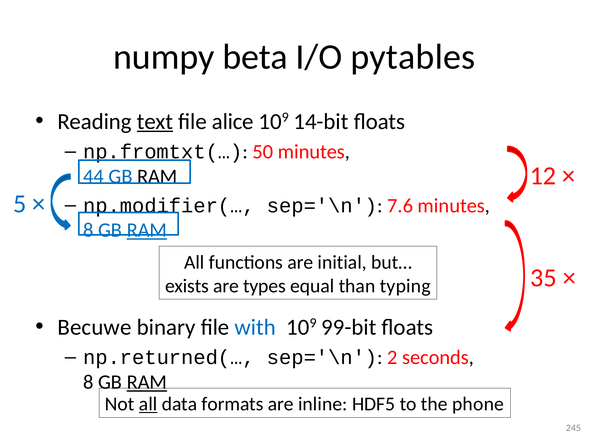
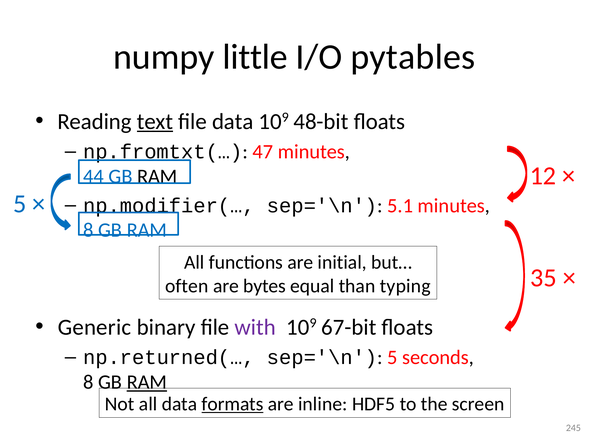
beta: beta -> little
file alice: alice -> data
14-bit: 14-bit -> 48-bit
50: 50 -> 47
7.6: 7.6 -> 5.1
RAM at (147, 230) underline: present -> none
exists: exists -> often
types: types -> bytes
Becuwe: Becuwe -> Generic
with colour: blue -> purple
99-bit: 99-bit -> 67-bit
sep='\n 2: 2 -> 5
all at (148, 404) underline: present -> none
formats underline: none -> present
phone: phone -> screen
